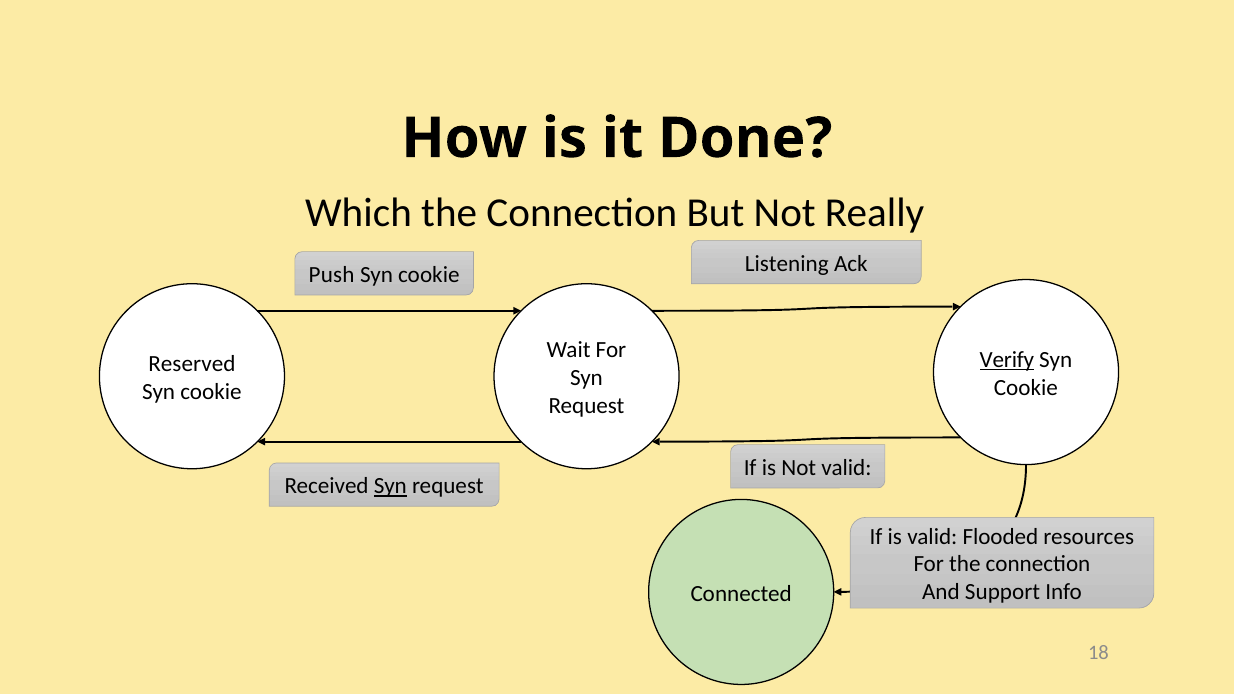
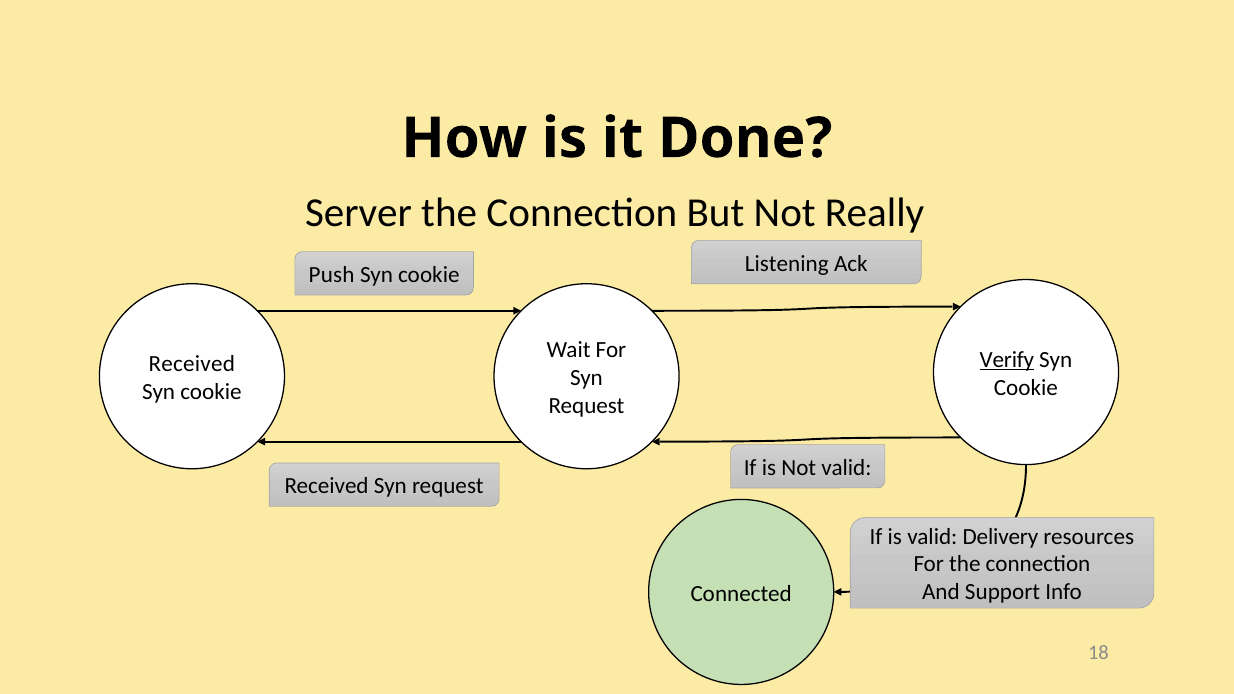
Which: Which -> Server
Reserved at (192, 364): Reserved -> Received
Syn at (390, 486) underline: present -> none
Flooded: Flooded -> Delivery
